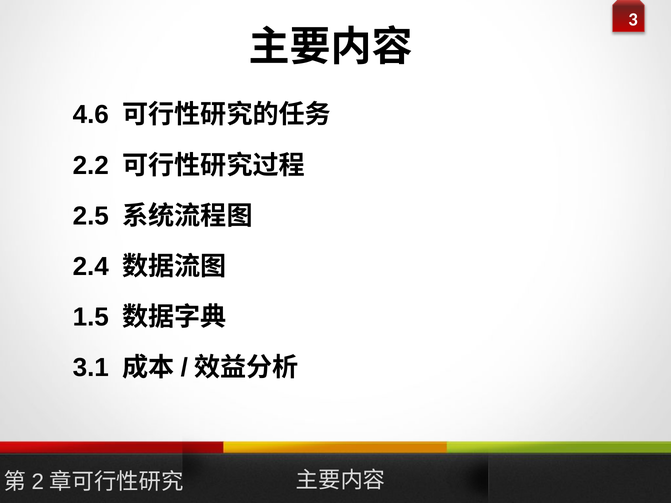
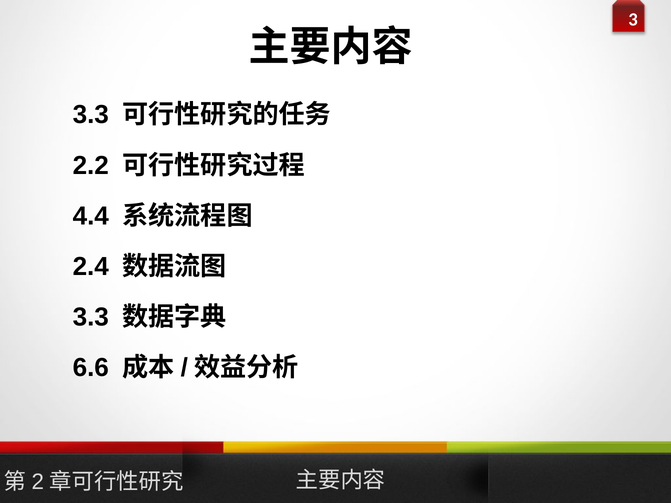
4.6 at (91, 115): 4.6 -> 3.3
2.5: 2.5 -> 4.4
1.5 at (91, 317): 1.5 -> 3.3
3.1: 3.1 -> 6.6
